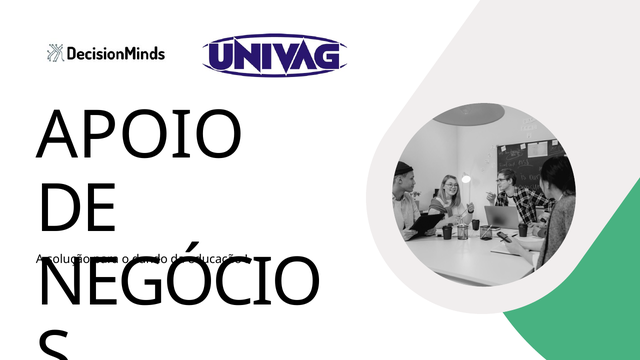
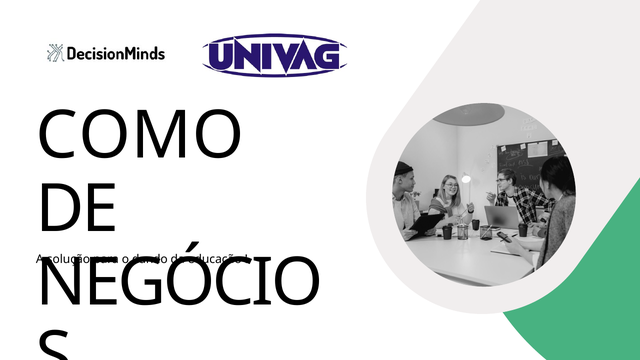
APOIO: APOIO -> COMO
